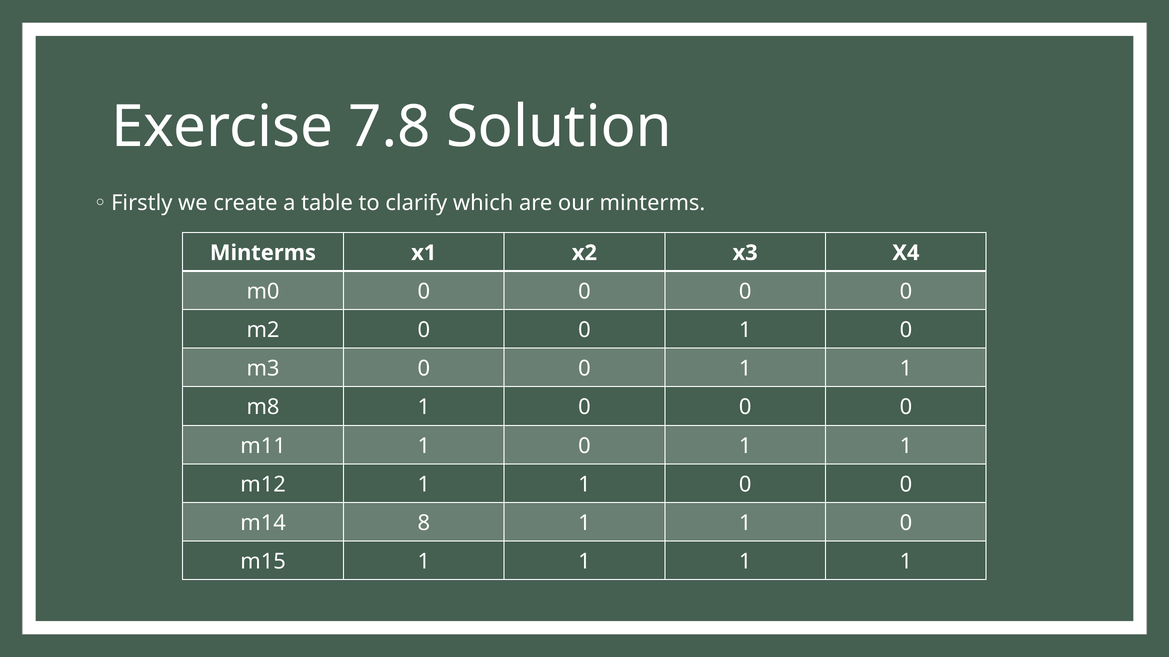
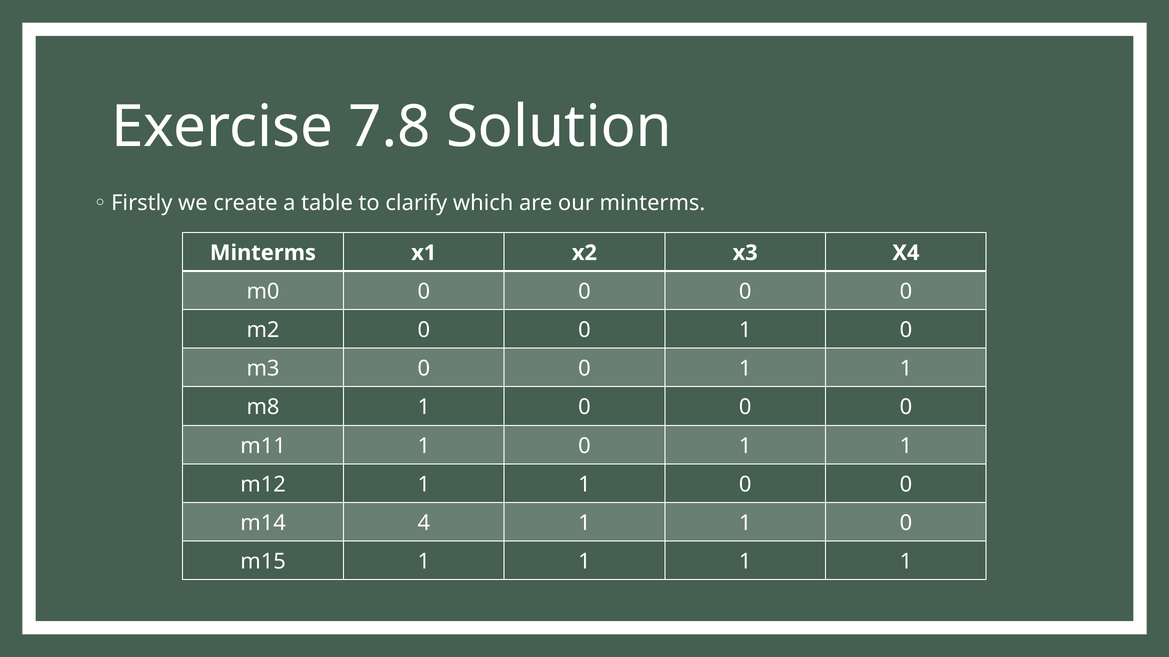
8: 8 -> 4
